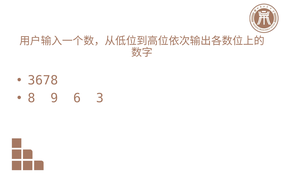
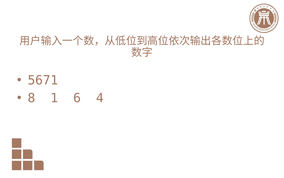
3678: 3678 -> 5671
9: 9 -> 1
3: 3 -> 4
